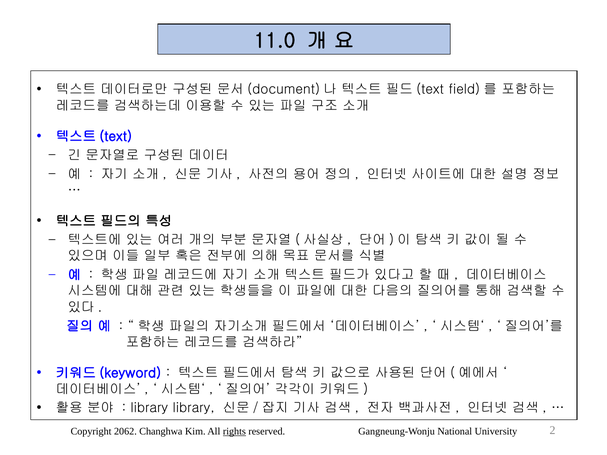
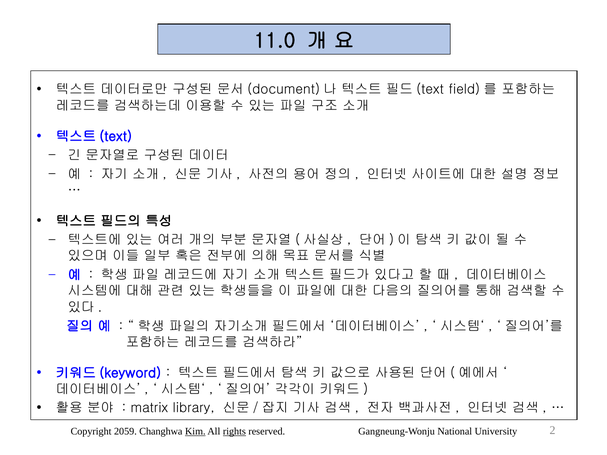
library at (149, 408): library -> matrix
2062: 2062 -> 2059
Kim underline: none -> present
